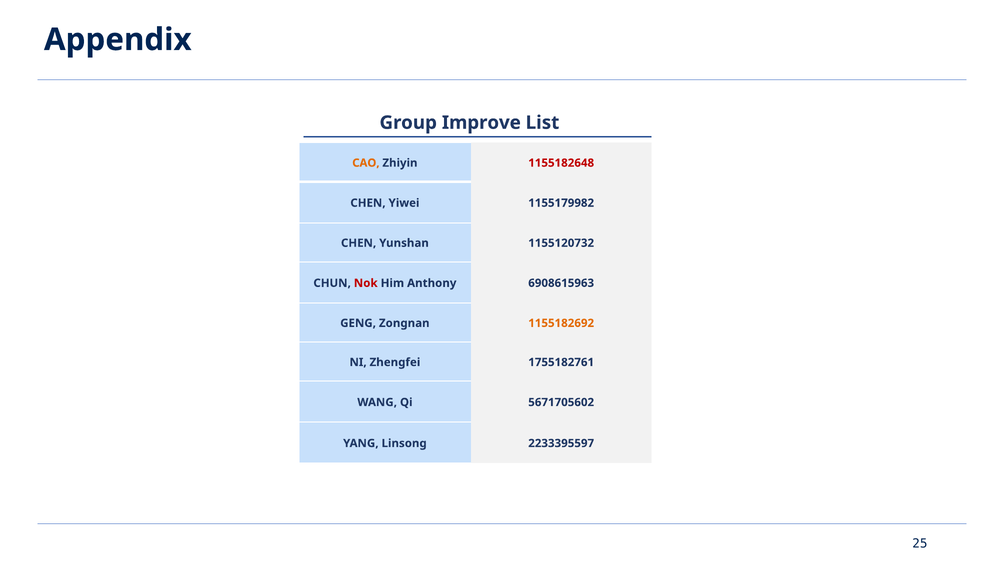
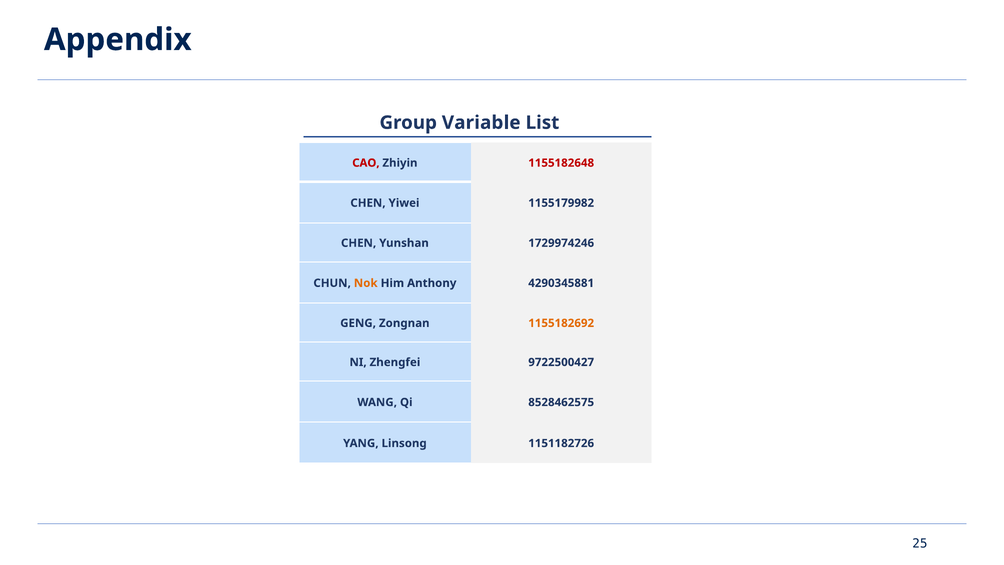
Improve: Improve -> Variable
CAO colour: orange -> red
1155120732: 1155120732 -> 1729974246
Nok colour: red -> orange
6908615963: 6908615963 -> 4290345881
1755182761: 1755182761 -> 9722500427
5671705602: 5671705602 -> 8528462575
2233395597: 2233395597 -> 1151182726
